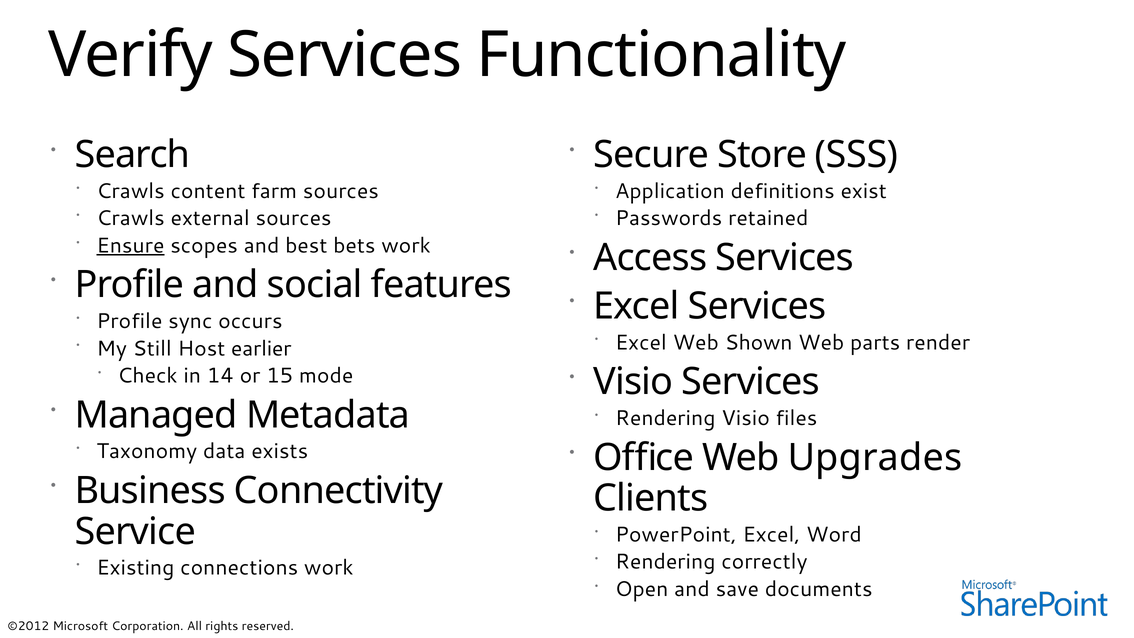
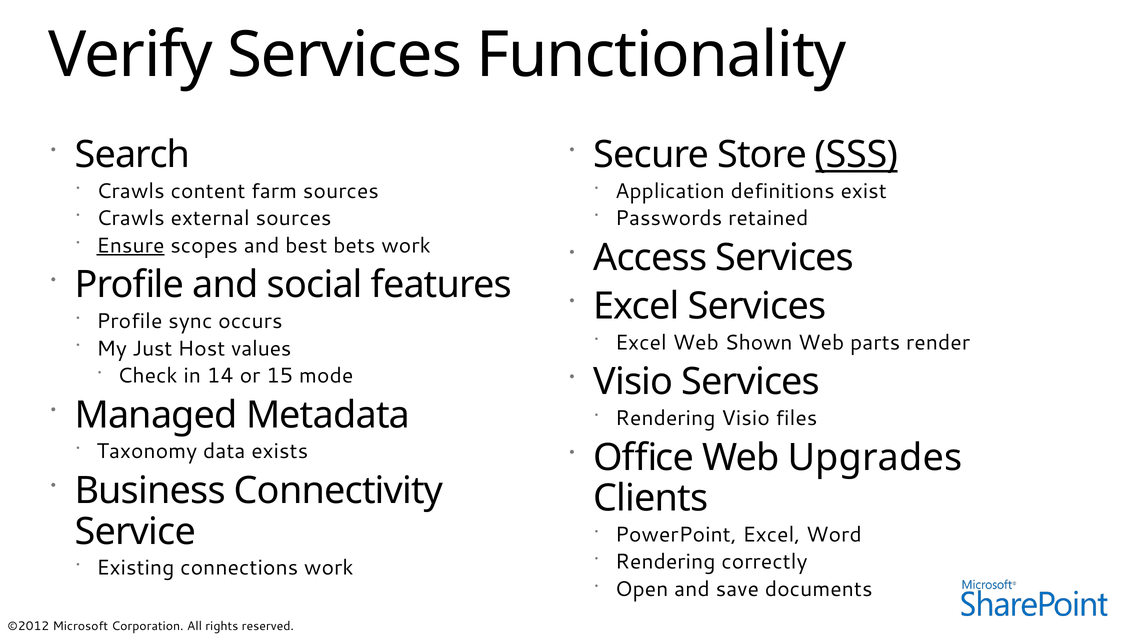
SSS underline: none -> present
Still: Still -> Just
earlier: earlier -> values
